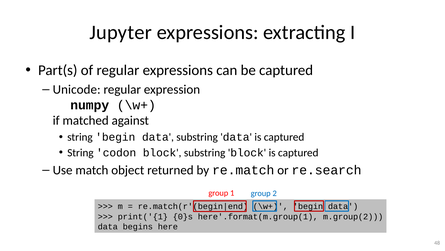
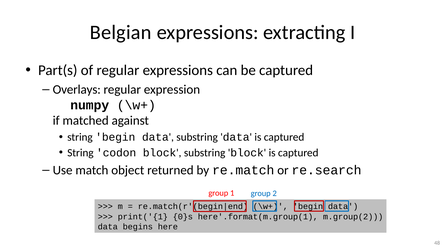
Jupyter: Jupyter -> Belgian
Unicode: Unicode -> Overlays
